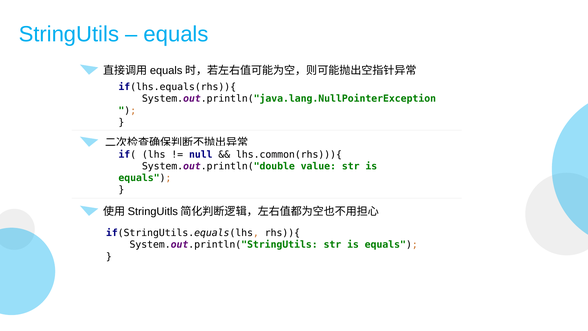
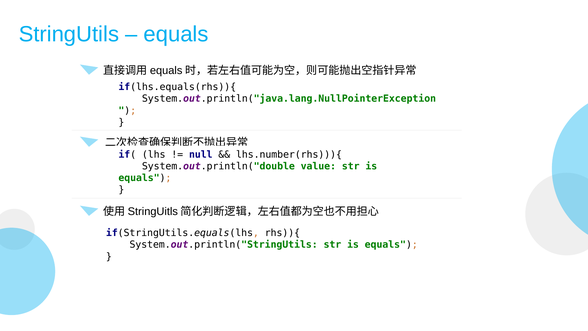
lhs.common(rhs))){: lhs.common(rhs))){ -> lhs.number(rhs))){
